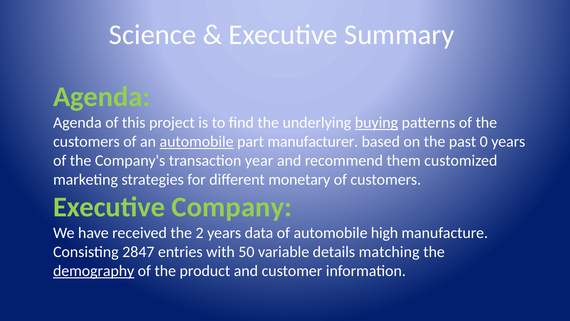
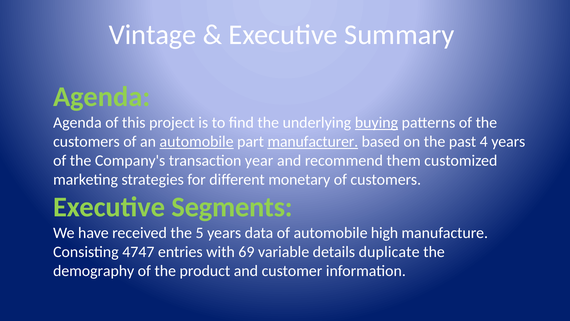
Science: Science -> Vintage
manufacturer underline: none -> present
0: 0 -> 4
Company: Company -> Segments
2: 2 -> 5
2847: 2847 -> 4747
50: 50 -> 69
matching: matching -> duplicate
demography underline: present -> none
